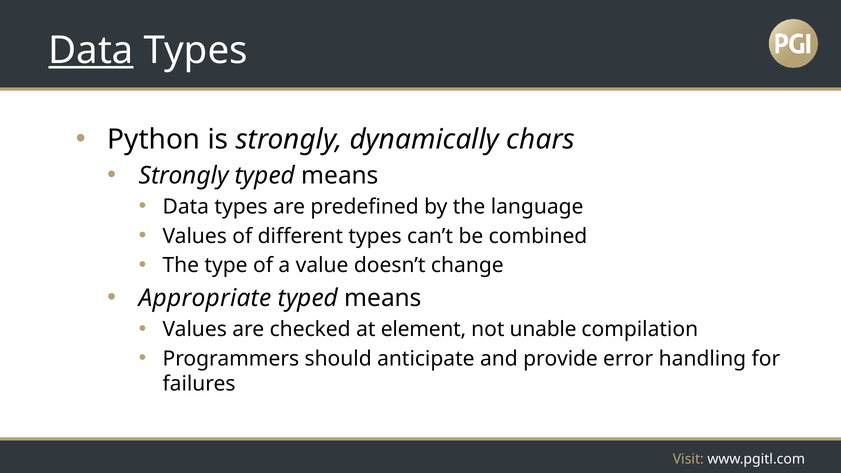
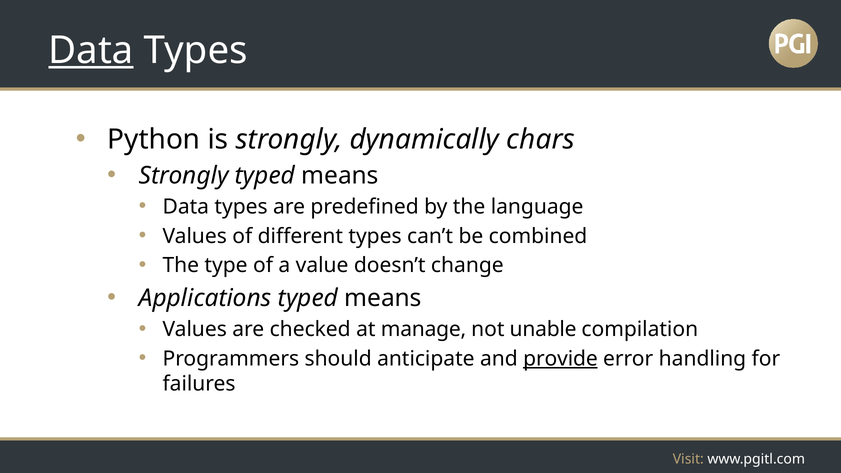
Appropriate: Appropriate -> Applications
element: element -> manage
provide underline: none -> present
